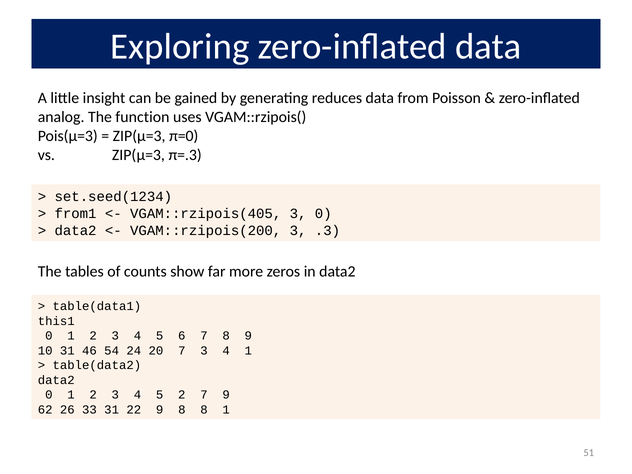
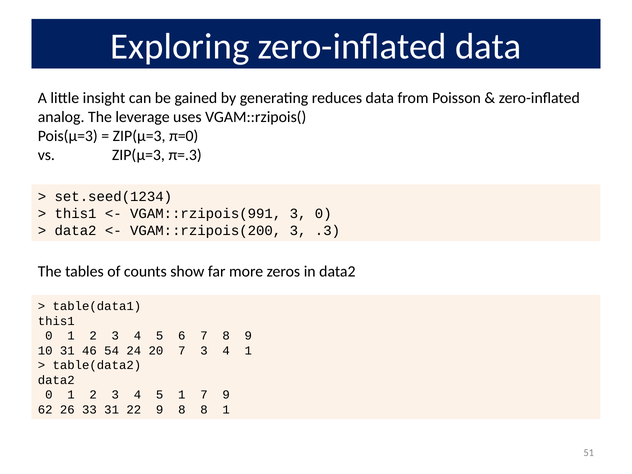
function: function -> leverage
from1 at (76, 214): from1 -> this1
VGAM::rzipois(405: VGAM::rzipois(405 -> VGAM::rzipois(991
5 2: 2 -> 1
